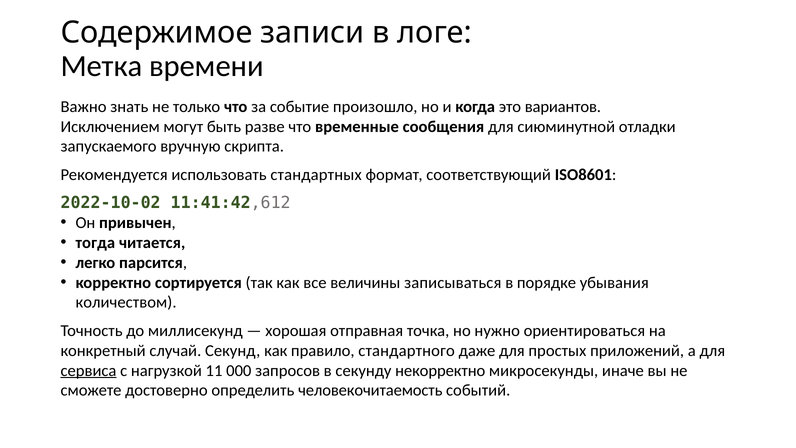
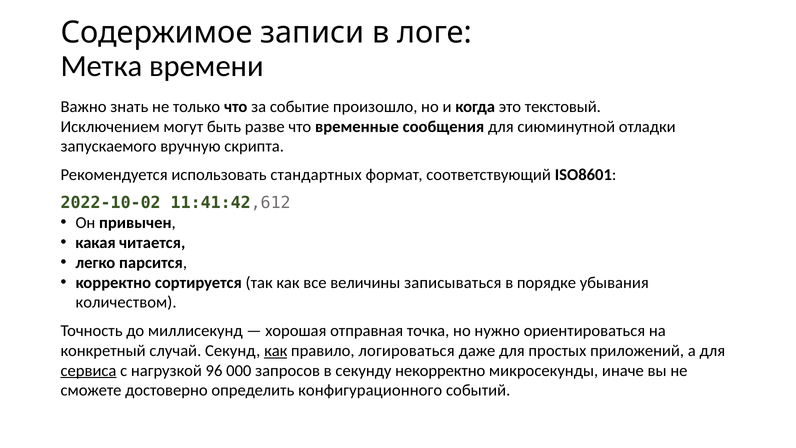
вариантов: вариантов -> текстовый
тогда: тогда -> какая
как at (276, 350) underline: none -> present
стандартного: стандартного -> логироваться
11: 11 -> 96
человекочитаемость: человекочитаемость -> конфигурационного
